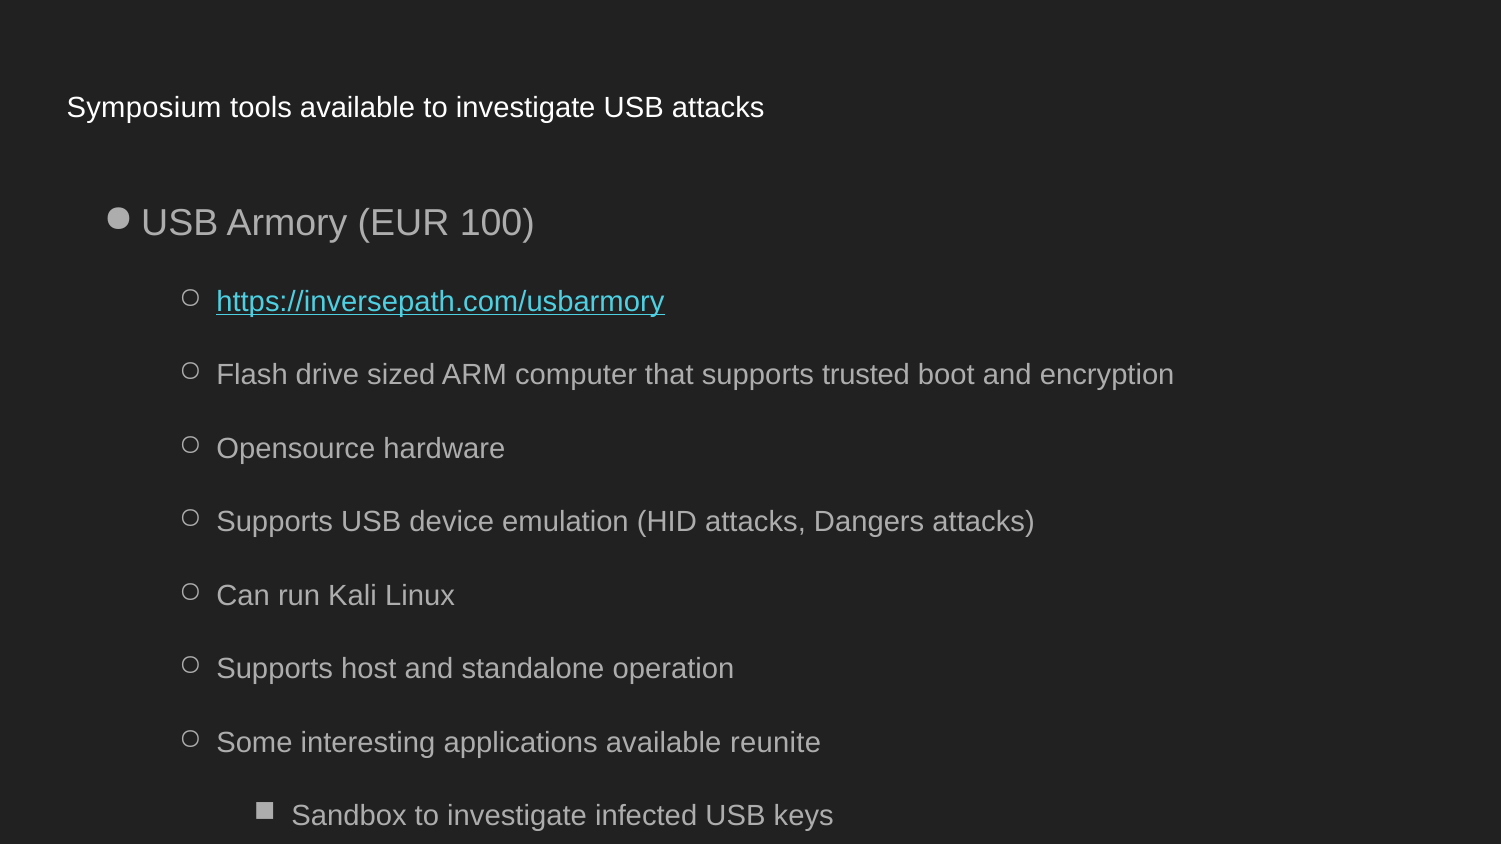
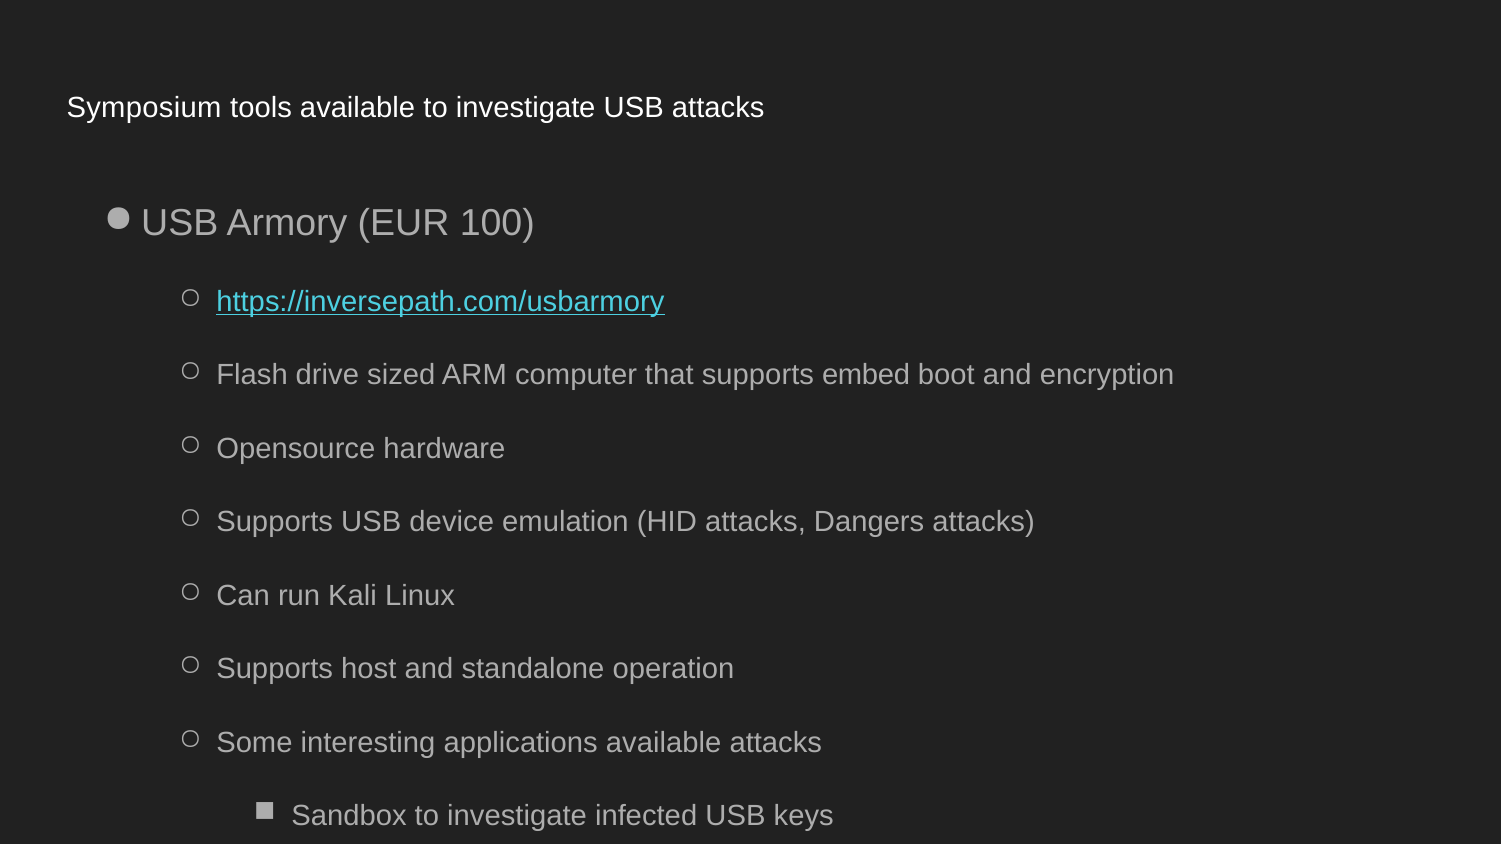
trusted: trusted -> embed
available reunite: reunite -> attacks
